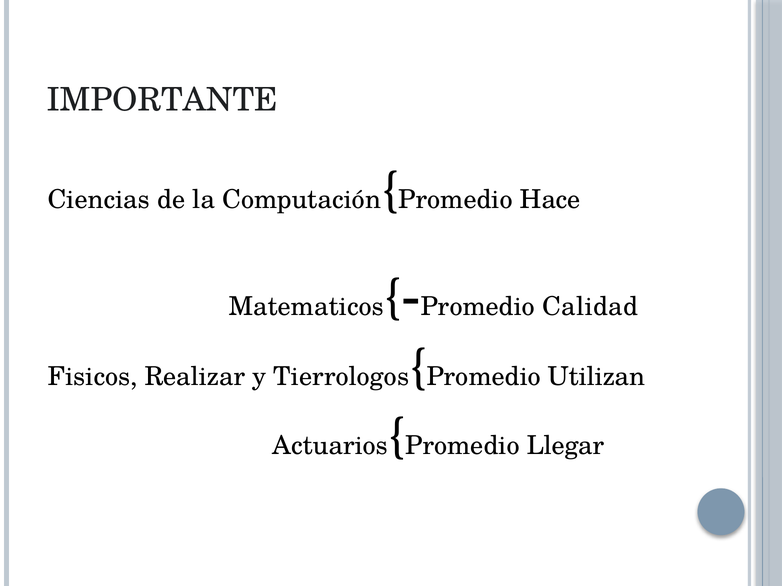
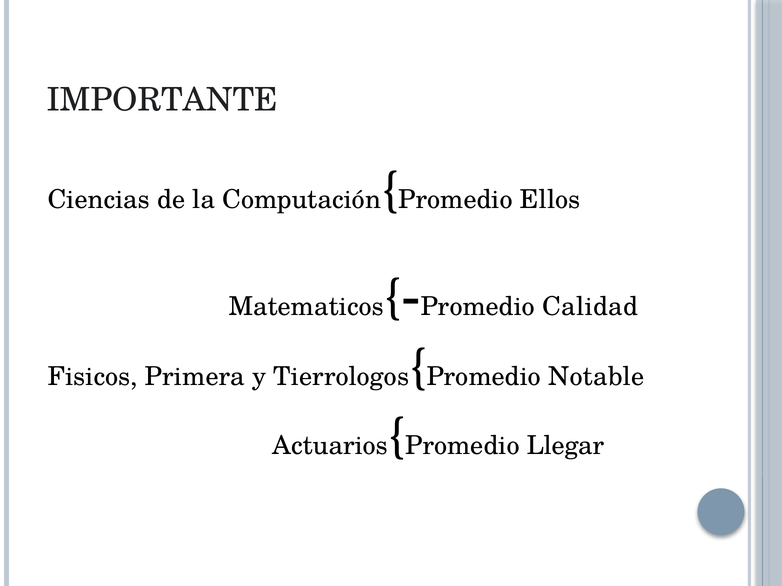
Hace: Hace -> Ellos
Realizar: Realizar -> Primera
Utilizan: Utilizan -> Notable
